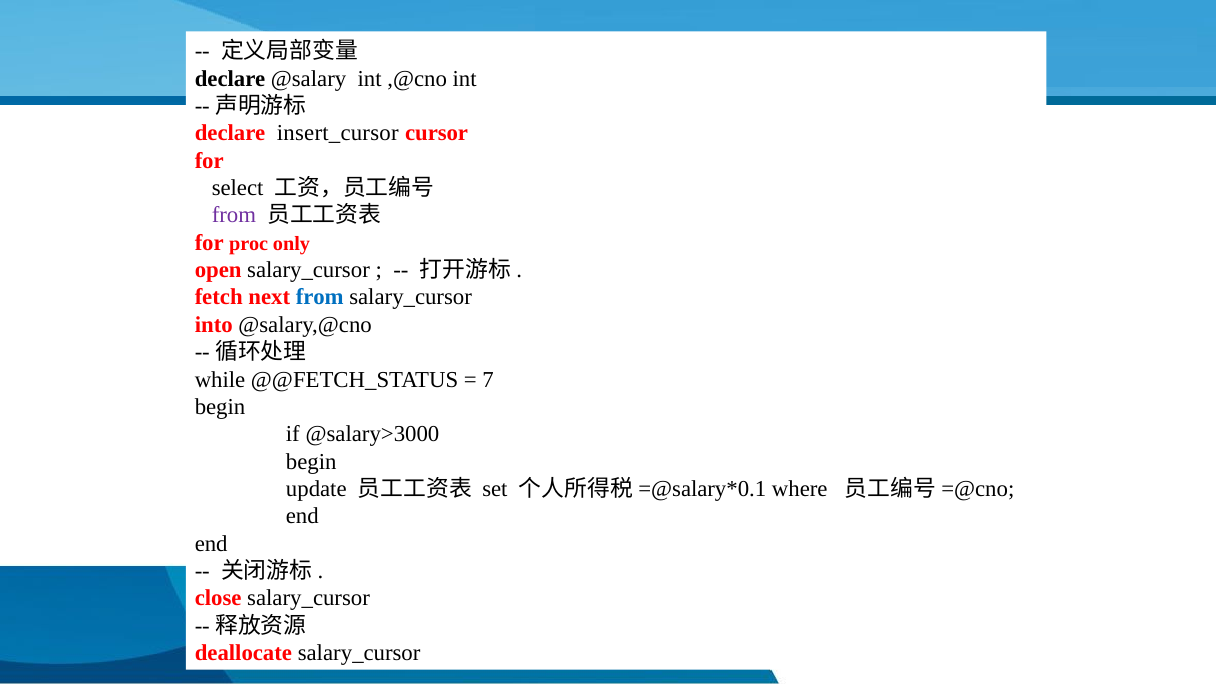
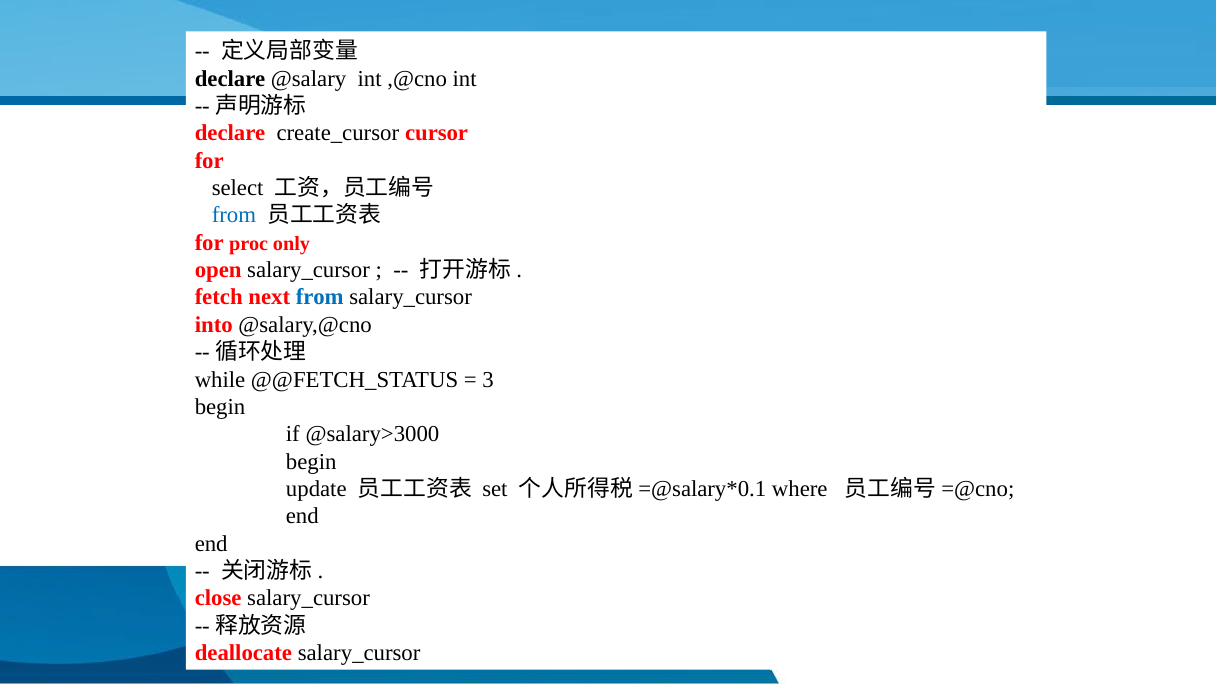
insert_cursor: insert_cursor -> create_cursor
from at (234, 215) colour: purple -> blue
7: 7 -> 3
